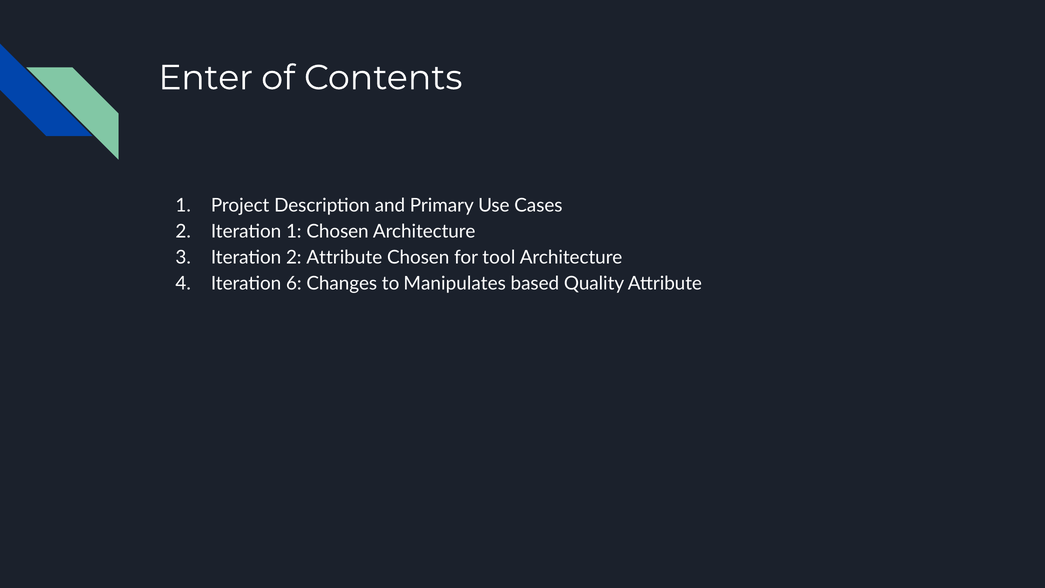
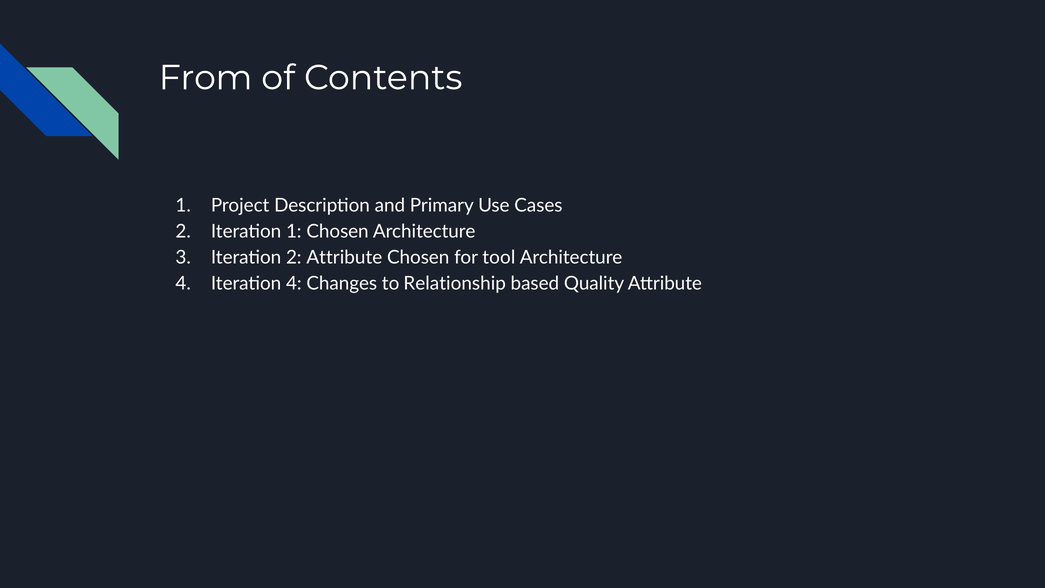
Enter: Enter -> From
Iteration 6: 6 -> 4
Manipulates: Manipulates -> Relationship
